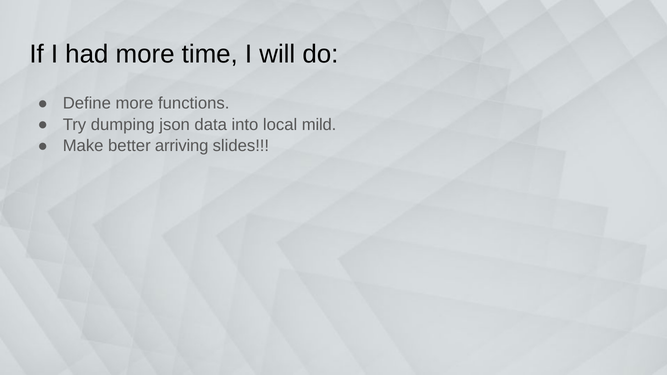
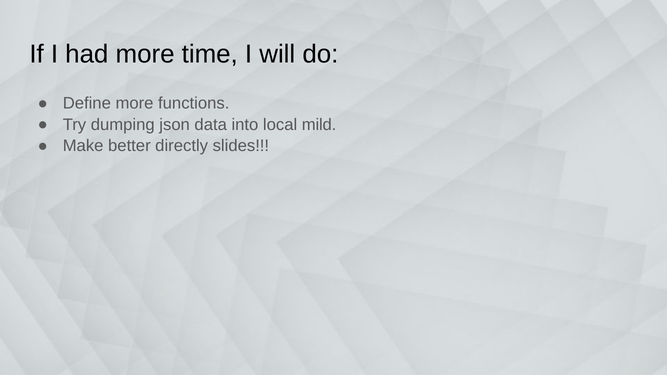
arriving: arriving -> directly
